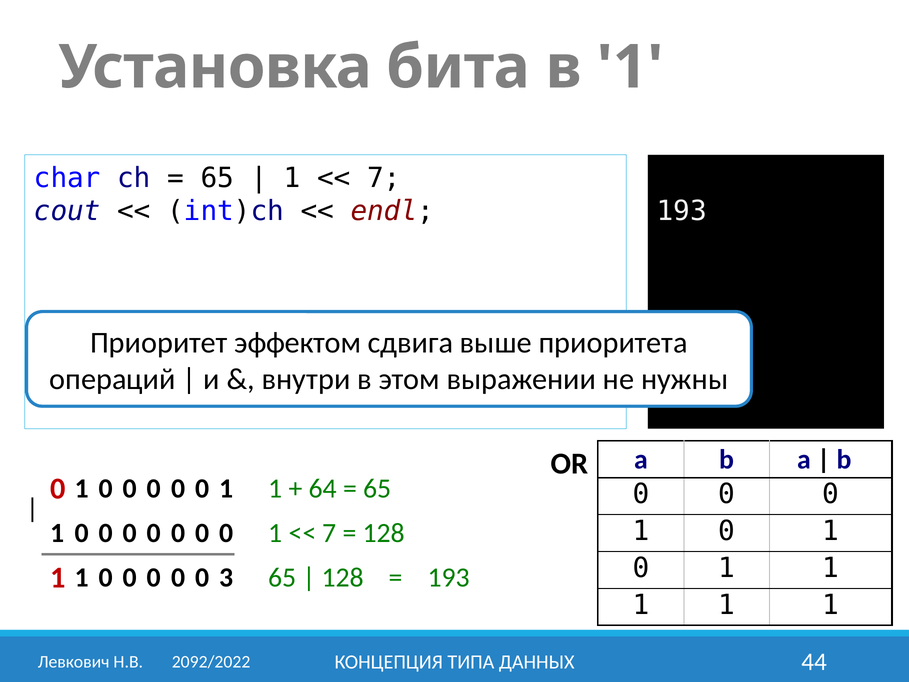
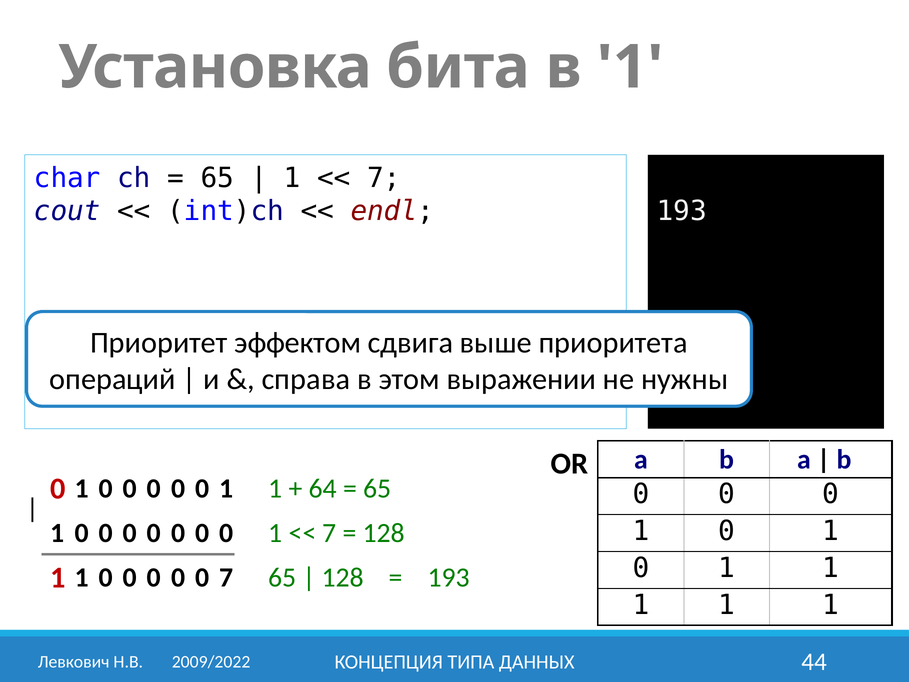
внутри: внутри -> справа
0 3: 3 -> 7
2092/2022: 2092/2022 -> 2009/2022
